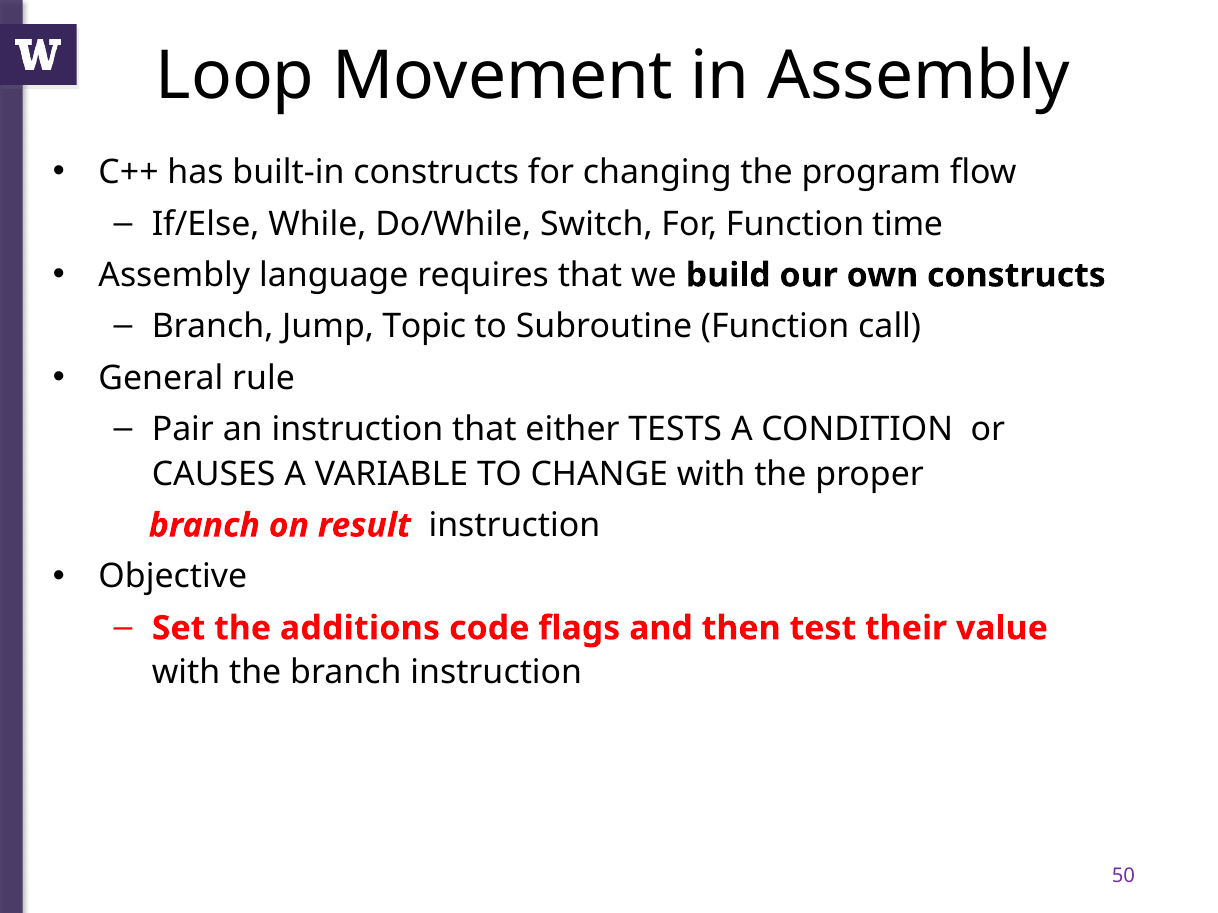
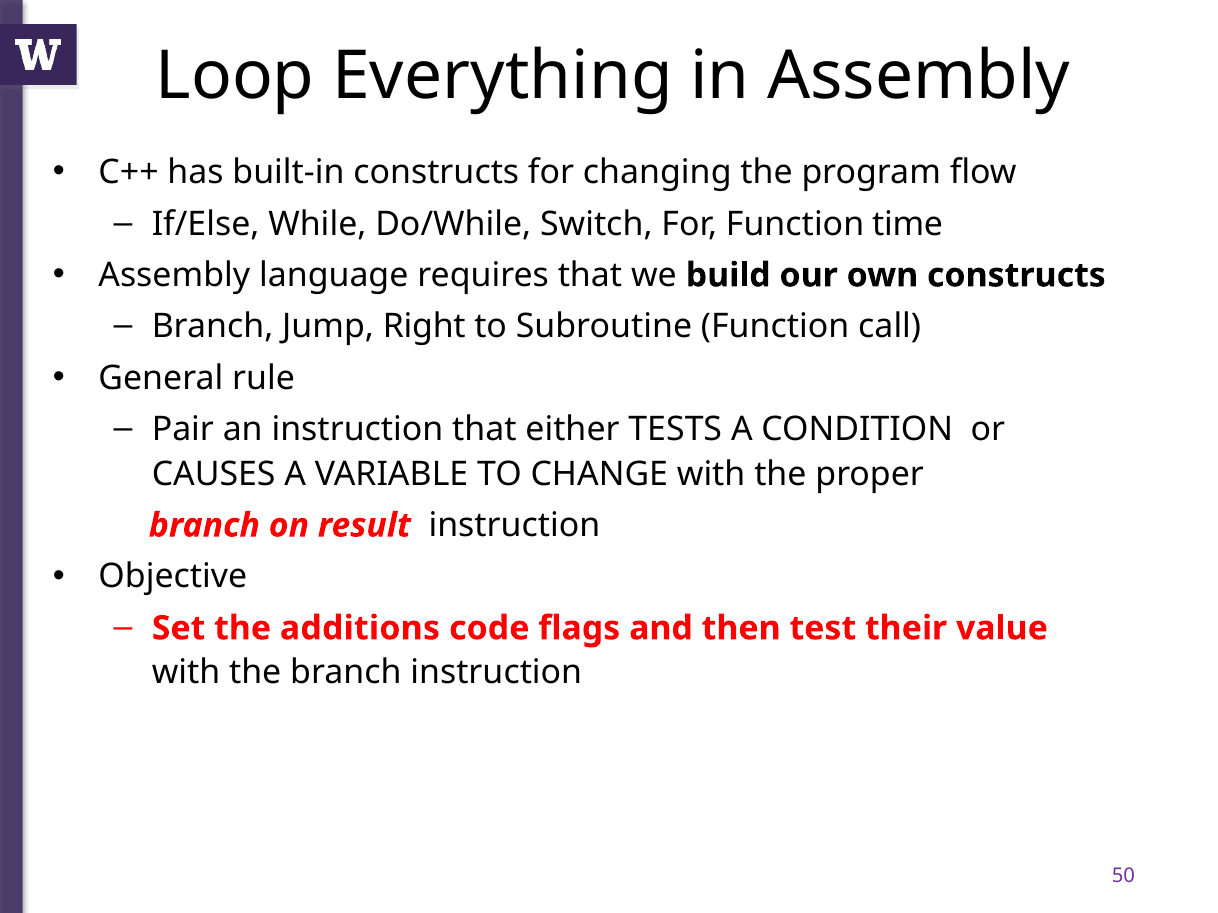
Movement: Movement -> Everything
Topic: Topic -> Right
